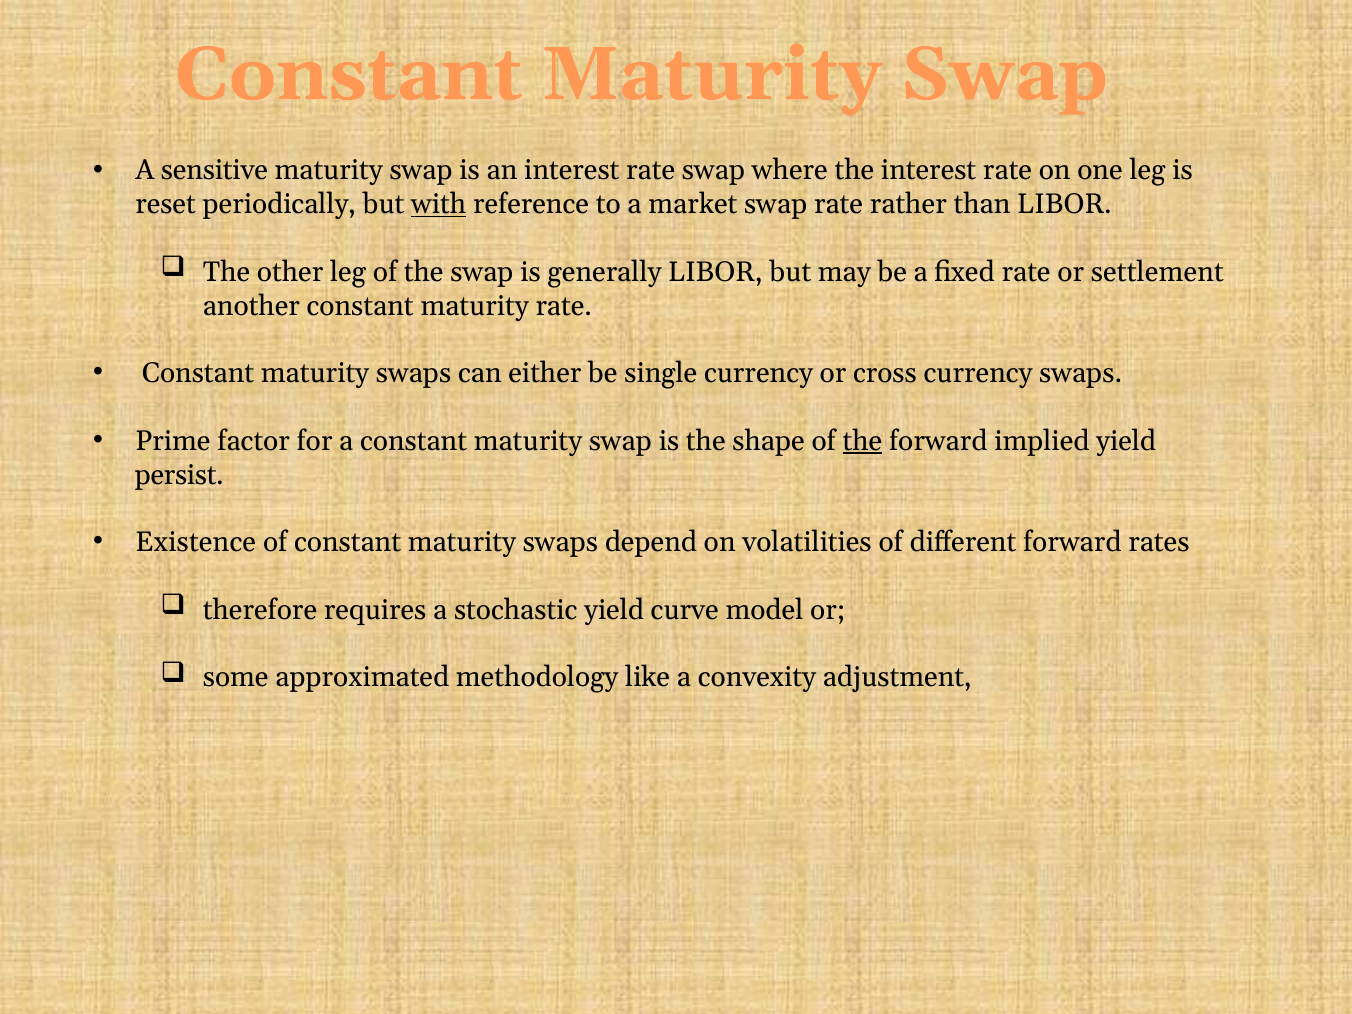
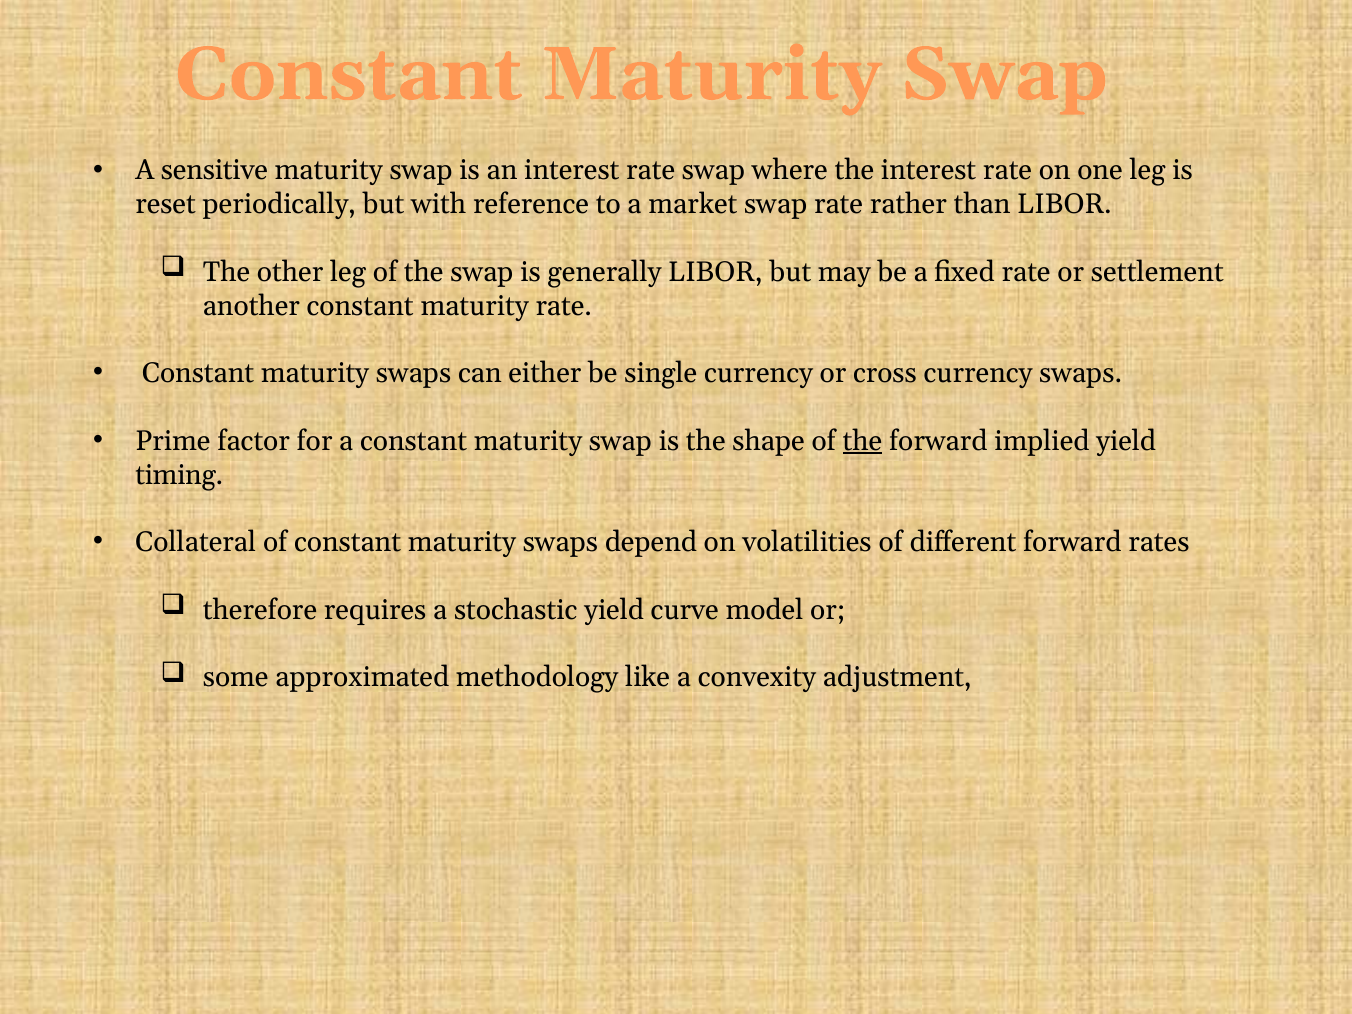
with underline: present -> none
persist: persist -> timing
Existence: Existence -> Collateral
